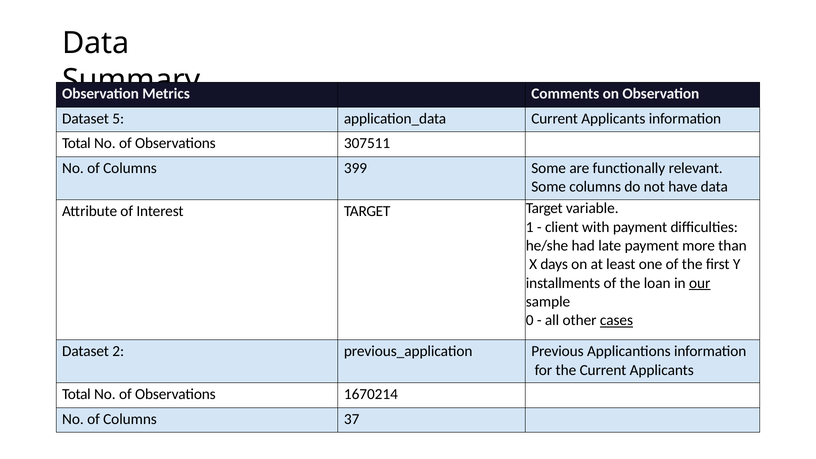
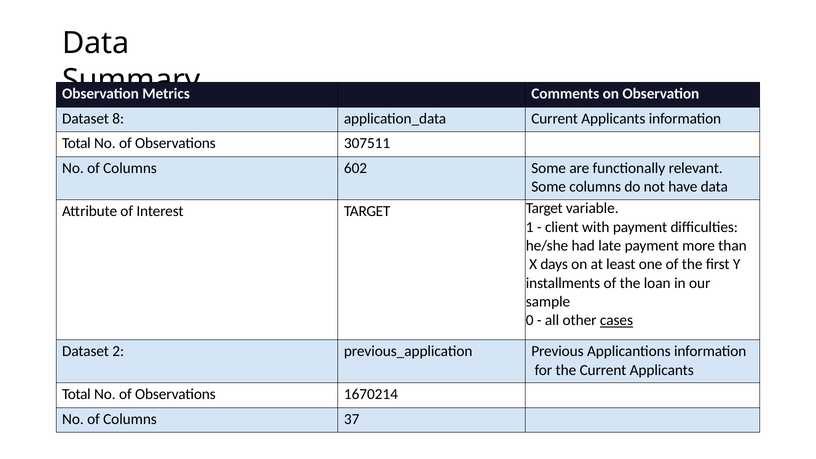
5: 5 -> 8
399: 399 -> 602
our underline: present -> none
